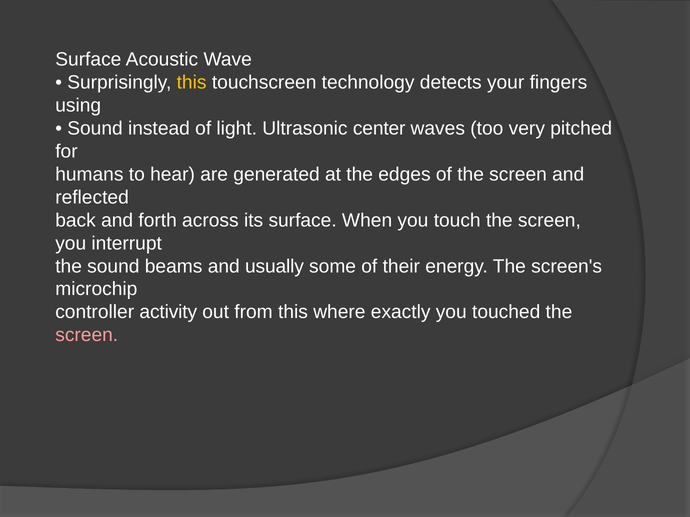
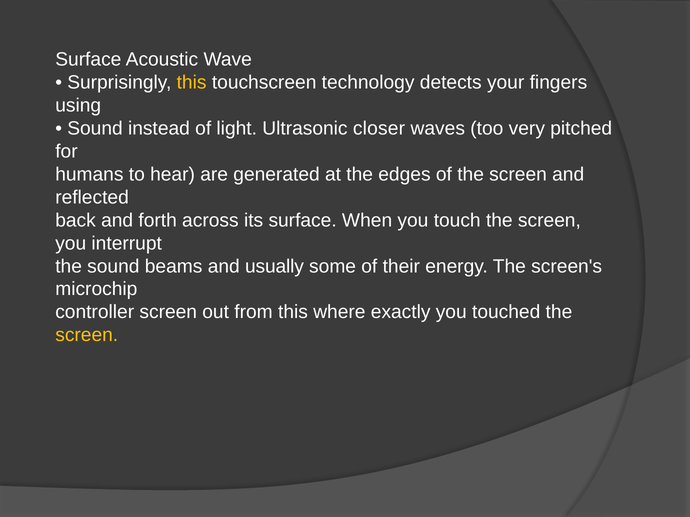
center: center -> closer
controller activity: activity -> screen
screen at (87, 335) colour: pink -> yellow
